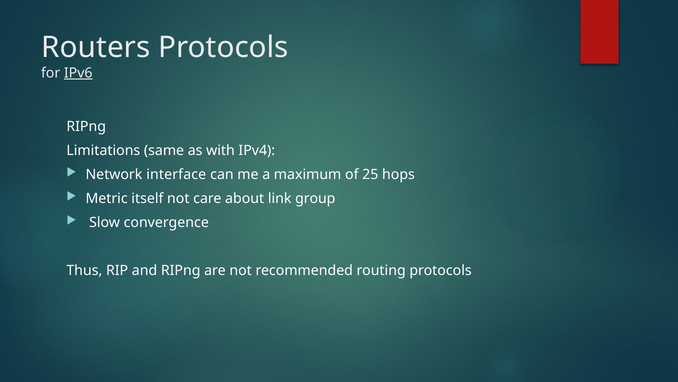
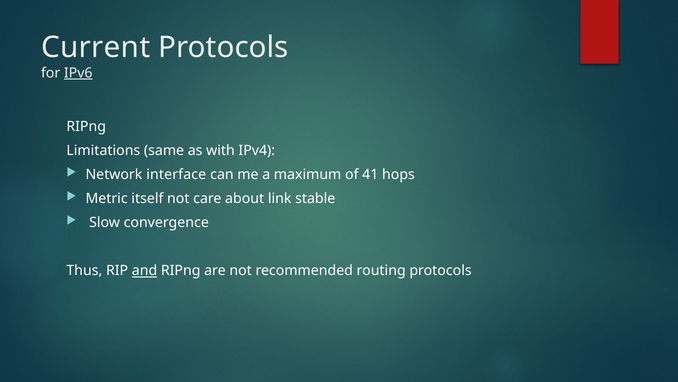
Routers: Routers -> Current
25: 25 -> 41
group: group -> stable
and underline: none -> present
